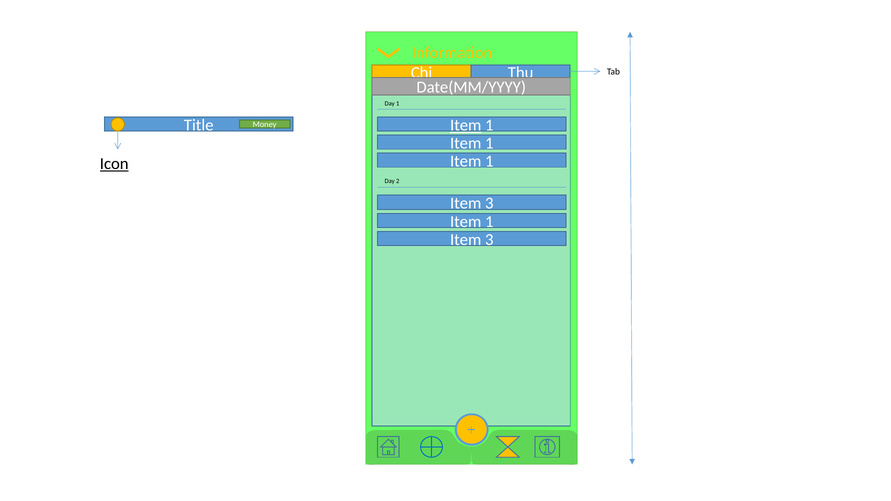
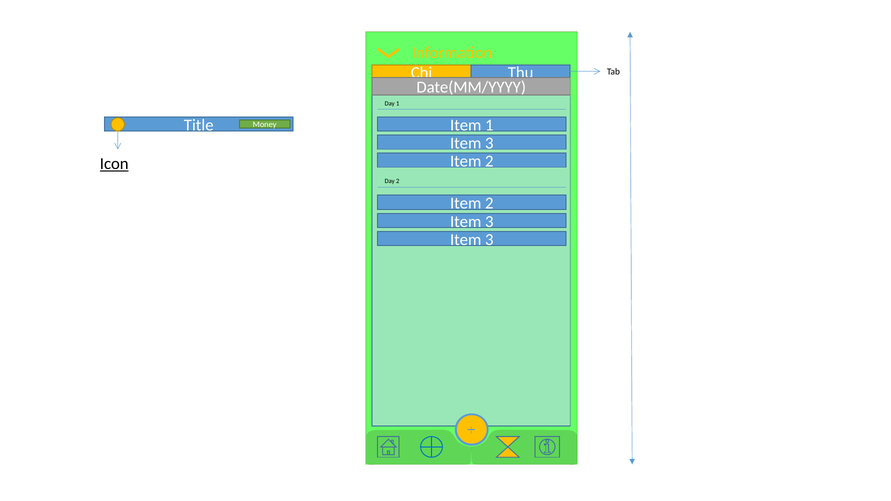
Item at (466, 125) underline: present -> none
1 at (489, 143): 1 -> 3
1 at (489, 161): 1 -> 2
3 at (489, 203): 3 -> 2
1 at (489, 222): 1 -> 3
